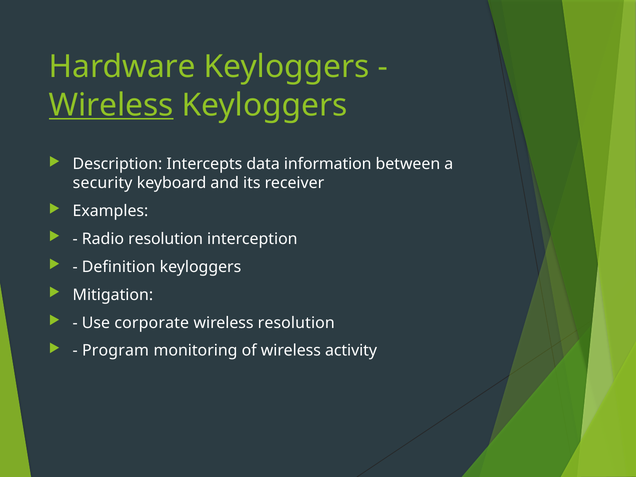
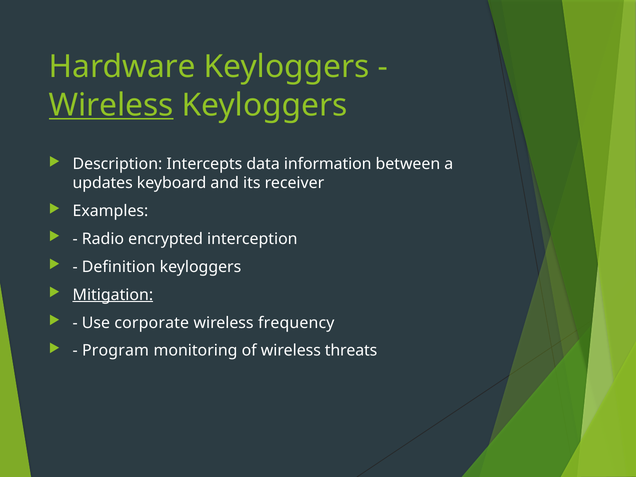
security: security -> updates
Radio resolution: resolution -> encrypted
Mitigation underline: none -> present
wireless resolution: resolution -> frequency
activity: activity -> threats
